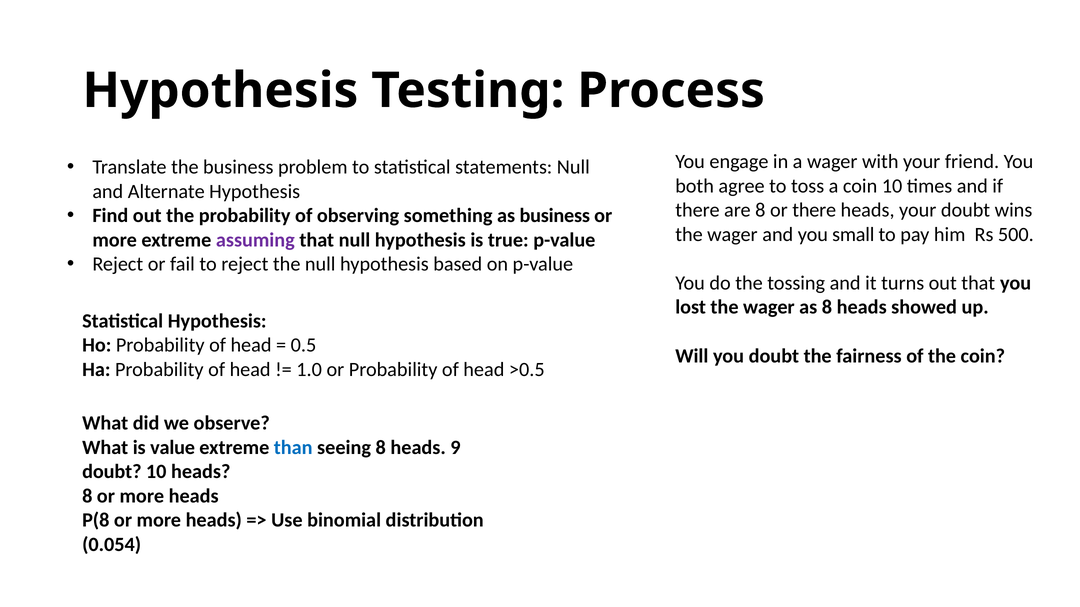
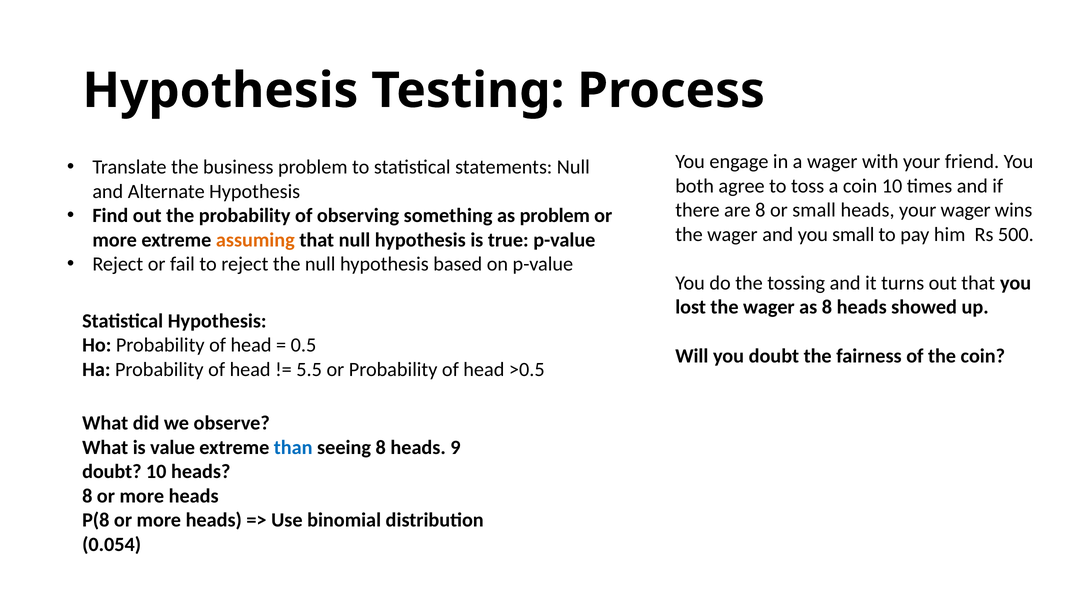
or there: there -> small
your doubt: doubt -> wager
as business: business -> problem
assuming colour: purple -> orange
1.0: 1.0 -> 5.5
